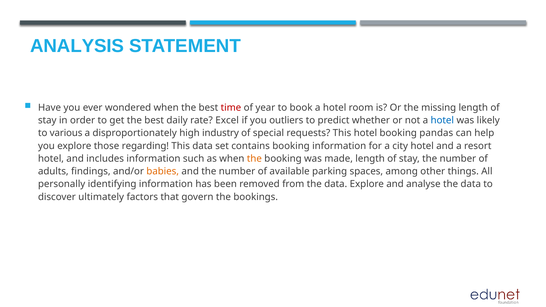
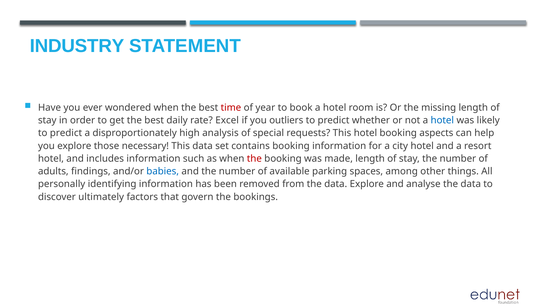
ANALYSIS: ANALYSIS -> INDUSTRY
various at (66, 133): various -> predict
industry: industry -> analysis
pandas: pandas -> aspects
regarding: regarding -> necessary
the at (254, 159) colour: orange -> red
babies colour: orange -> blue
